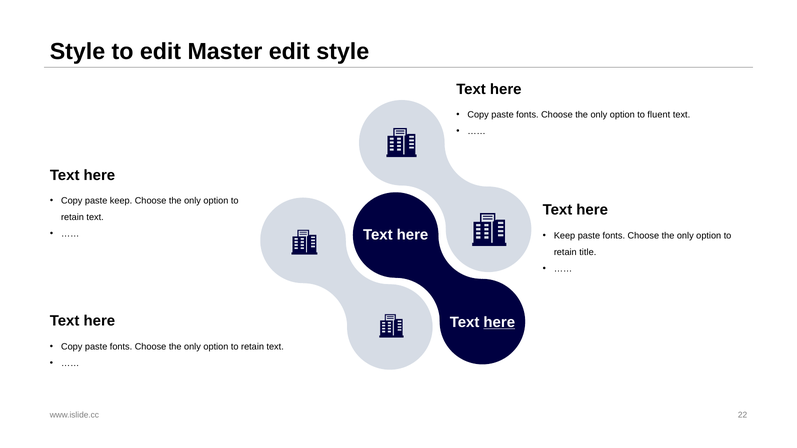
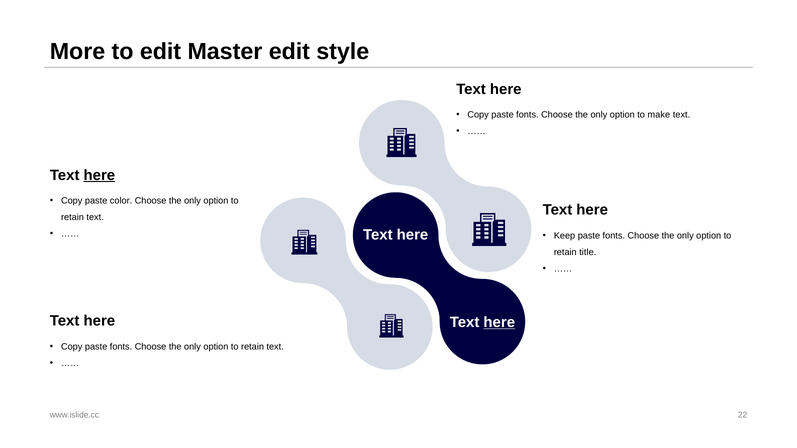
Style at (77, 52): Style -> More
fluent: fluent -> make
here at (99, 175) underline: none -> present
paste keep: keep -> color
